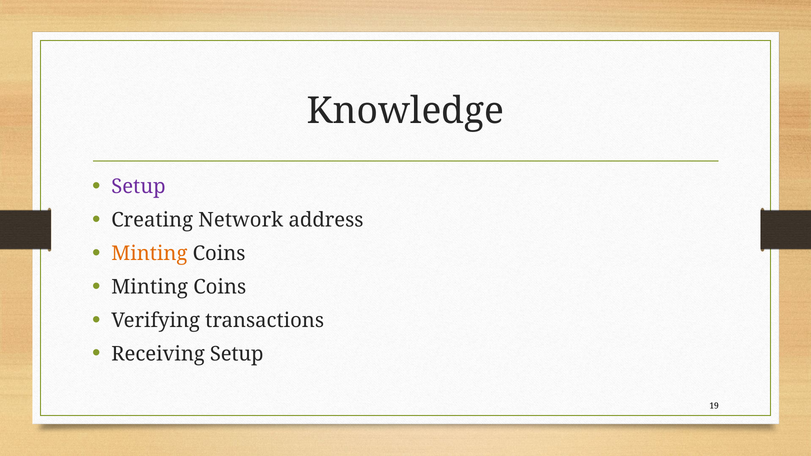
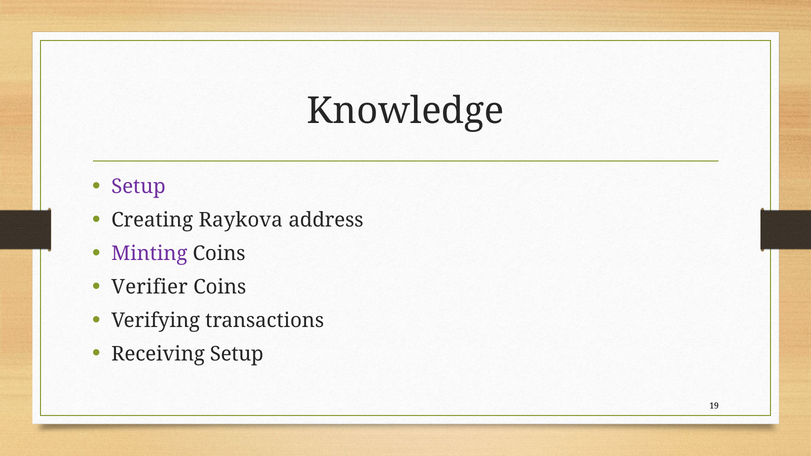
Network: Network -> Raykova
Minting at (149, 254) colour: orange -> purple
Minting at (150, 287): Minting -> Verifier
